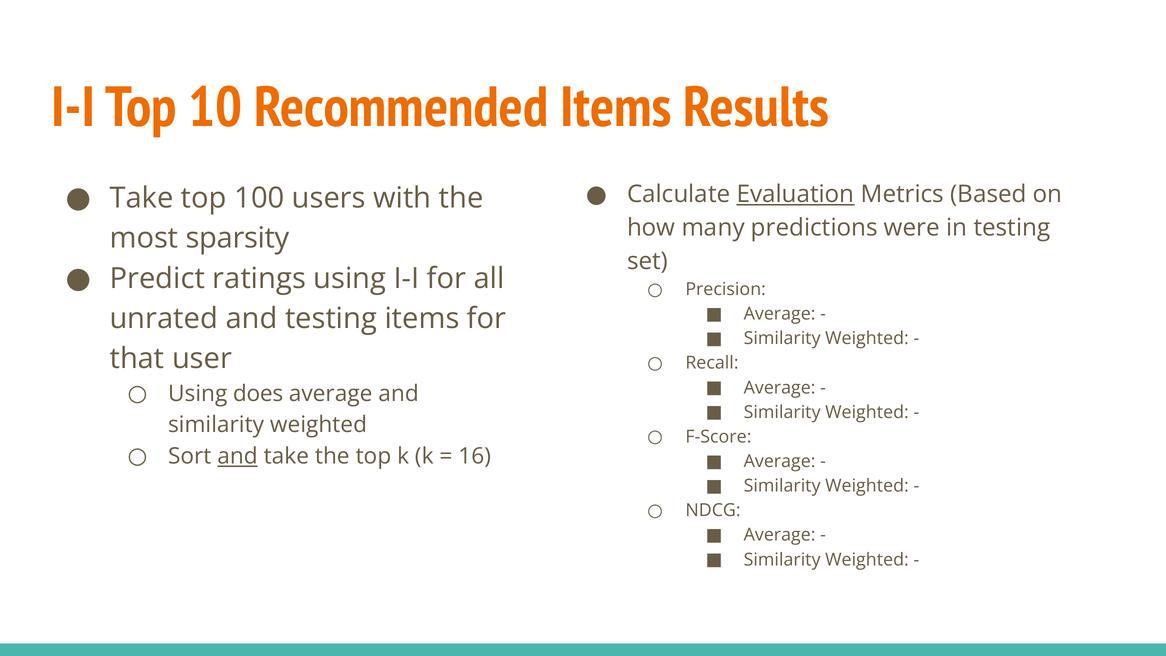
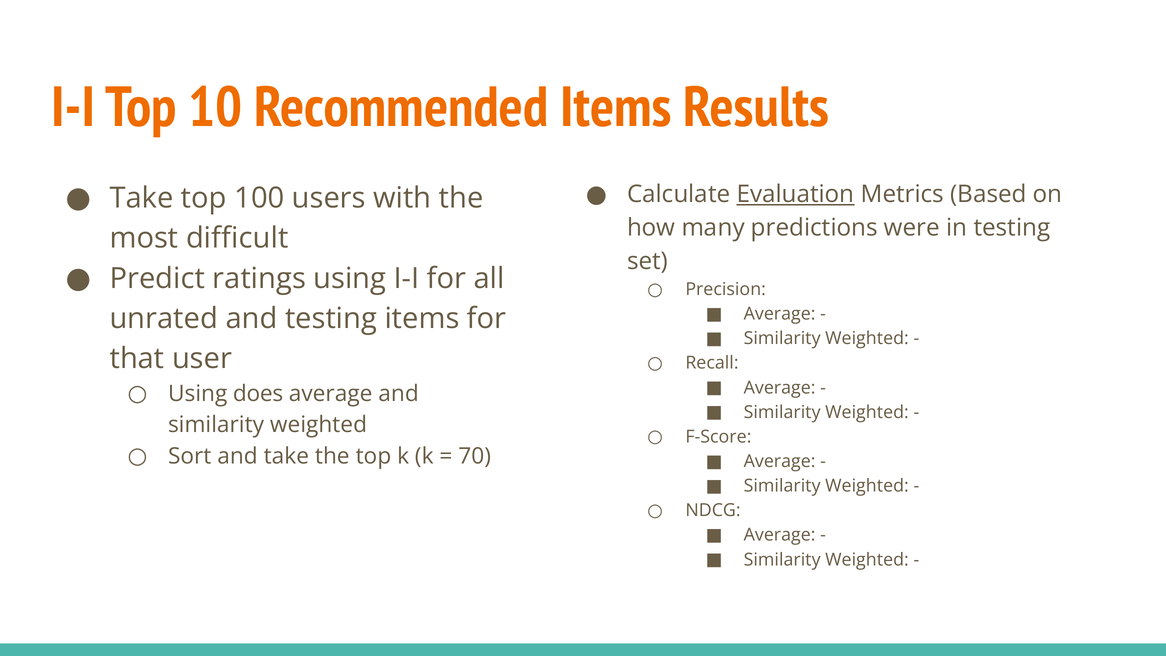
sparsity: sparsity -> difficult
and at (238, 456) underline: present -> none
16: 16 -> 70
